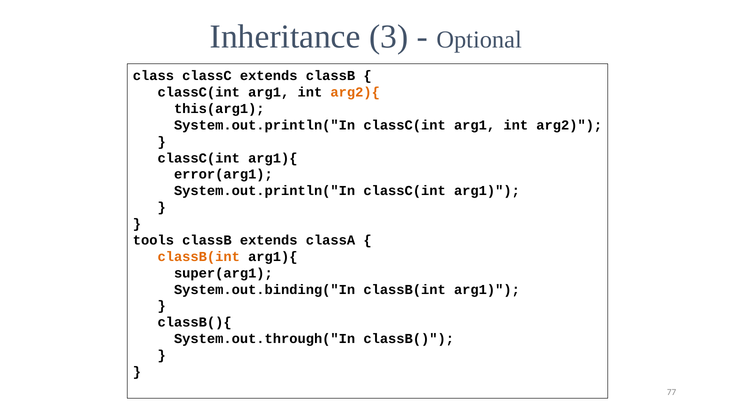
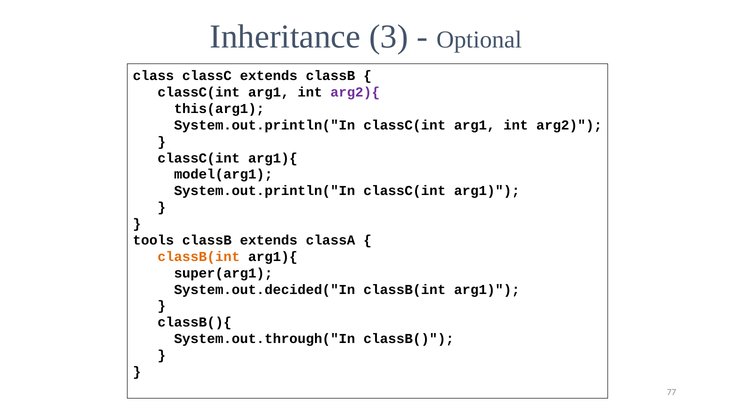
arg2){ colour: orange -> purple
error(arg1: error(arg1 -> model(arg1
System.out.binding("In: System.out.binding("In -> System.out.decided("In
